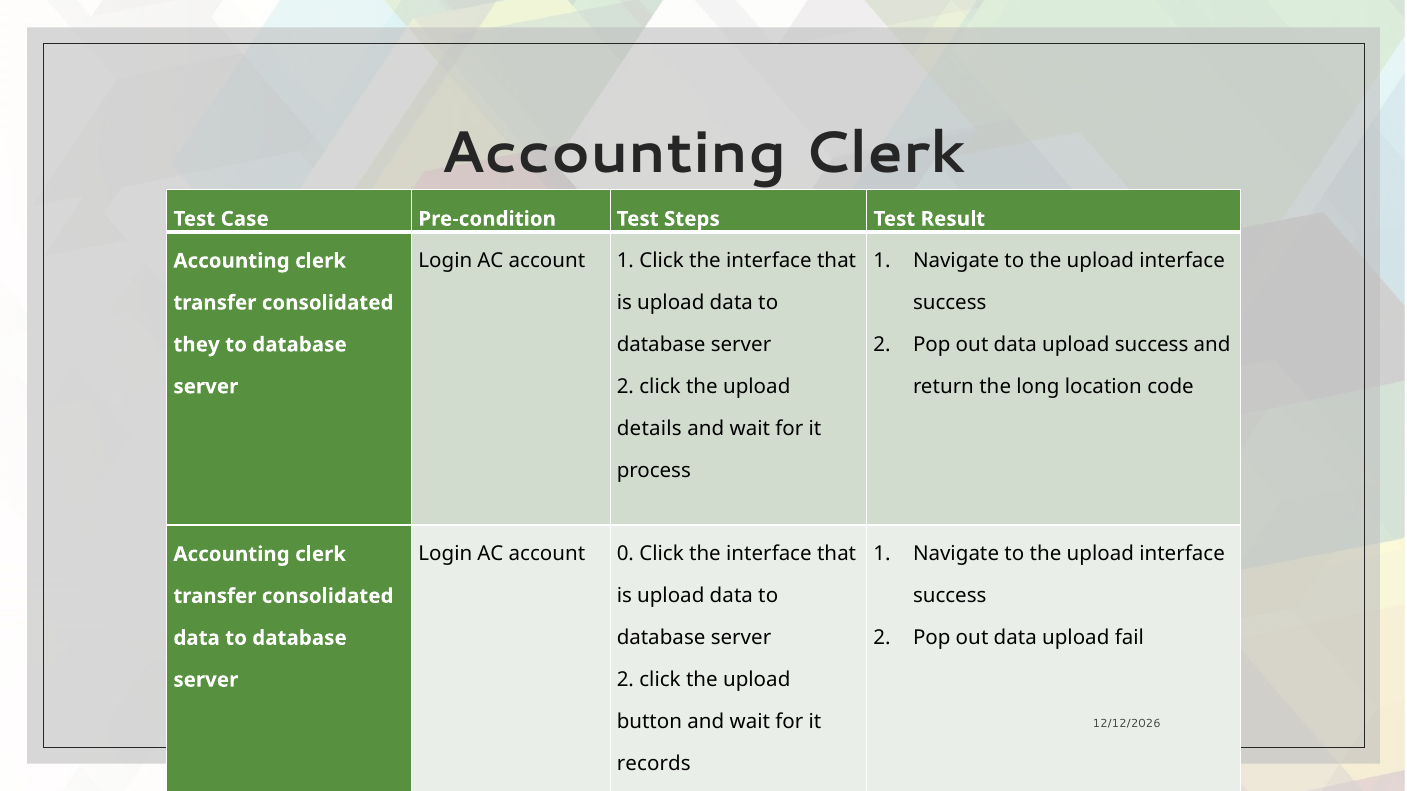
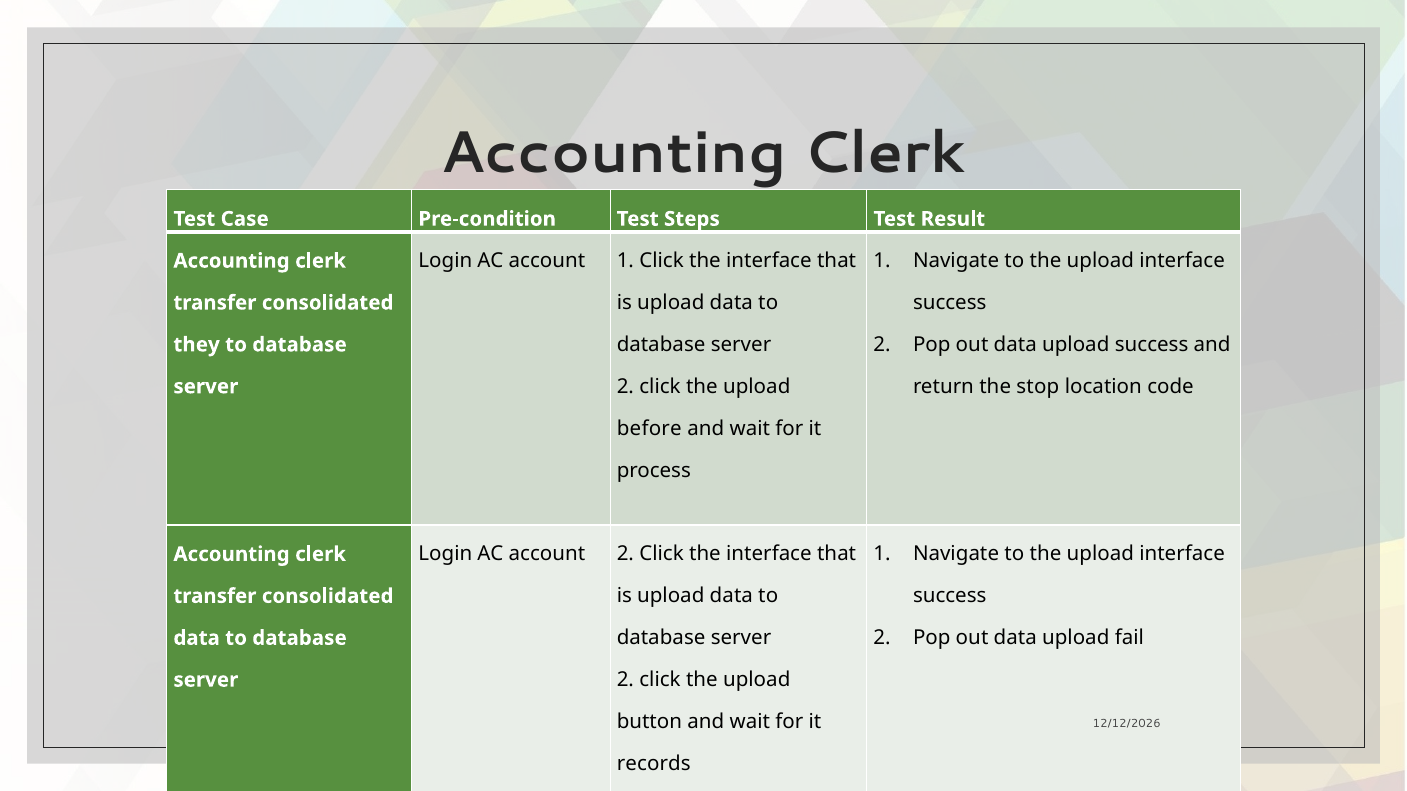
long: long -> stop
details: details -> before
account 0: 0 -> 2
